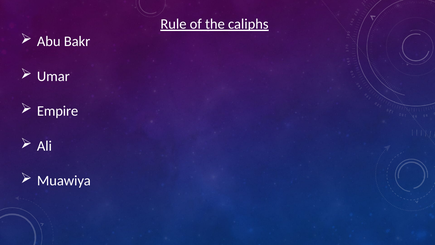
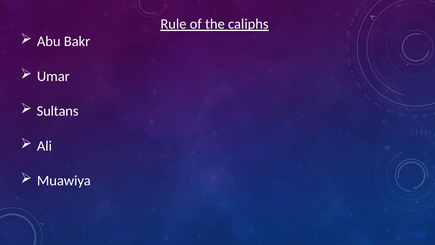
Empire: Empire -> Sultans
